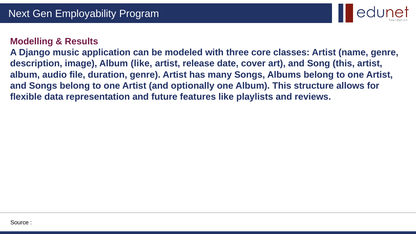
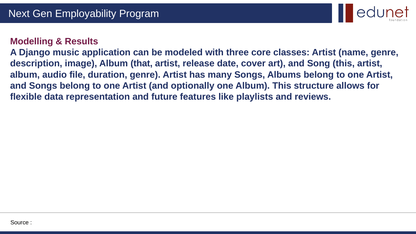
Album like: like -> that
